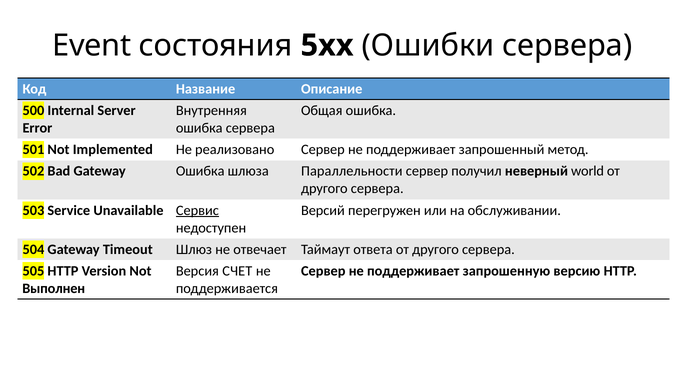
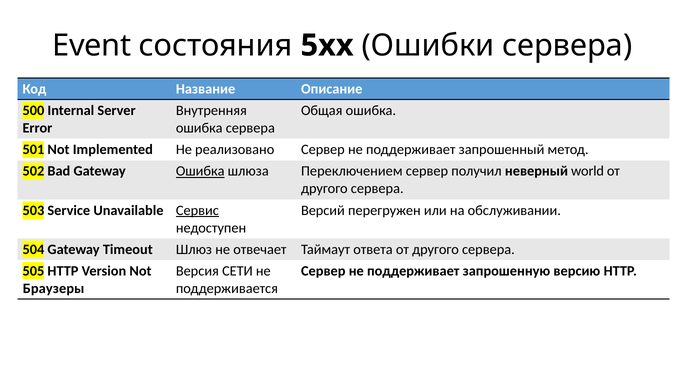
Ошибка at (200, 171) underline: none -> present
Параллельности: Параллельности -> Переключением
СЧЕТ: СЧЕТ -> СЕТИ
Выполнен: Выполнен -> Браузеры
